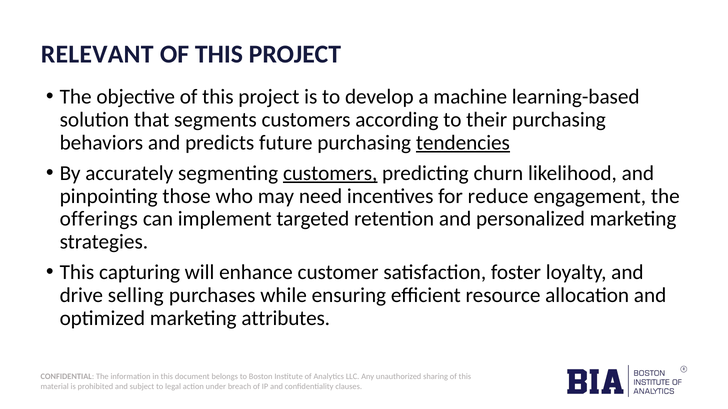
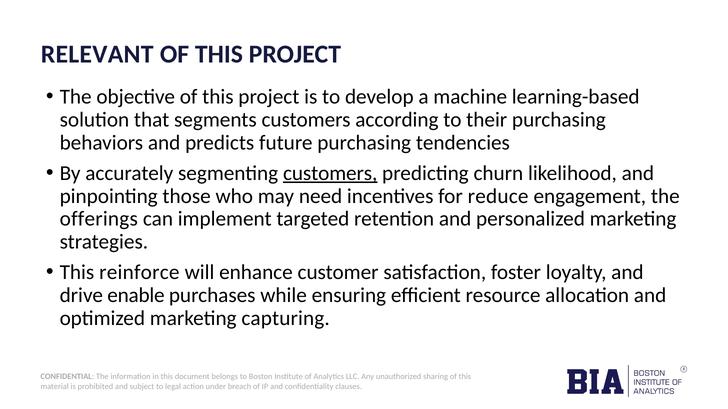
tendencies underline: present -> none
capturing: capturing -> reinforce
selling: selling -> enable
attributes: attributes -> capturing
